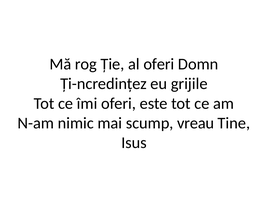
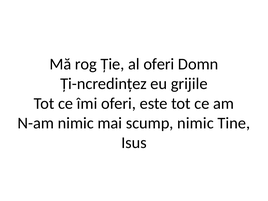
scump vreau: vreau -> nimic
